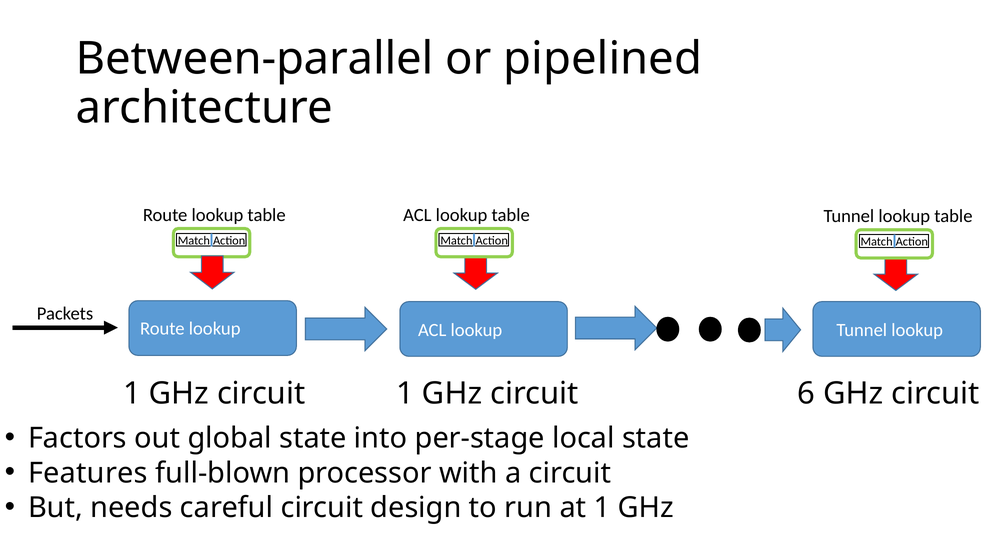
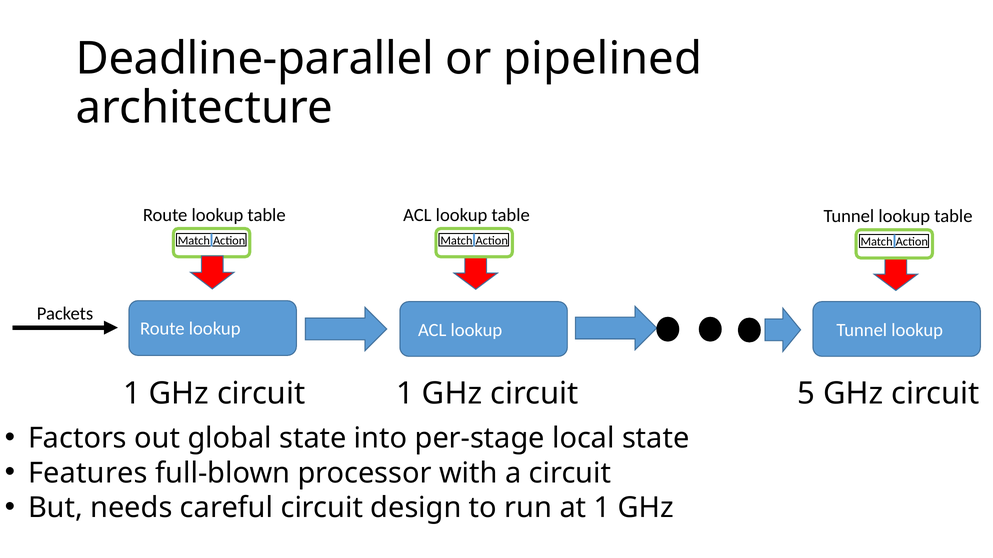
Between-parallel: Between-parallel -> Deadline-parallel
6: 6 -> 5
